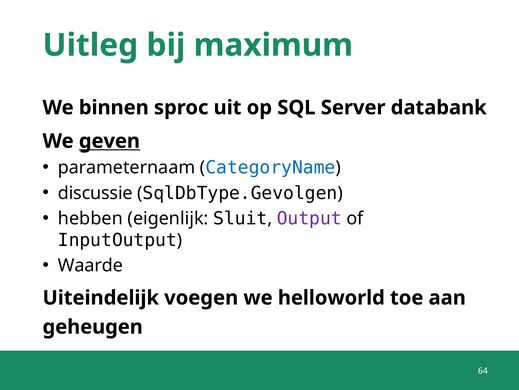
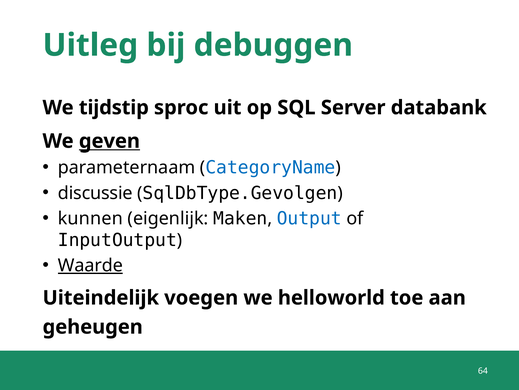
maximum: maximum -> debuggen
binnen: binnen -> tijdstip
hebben: hebben -> kunnen
Sluit: Sluit -> Maken
Output colour: purple -> blue
Waarde underline: none -> present
